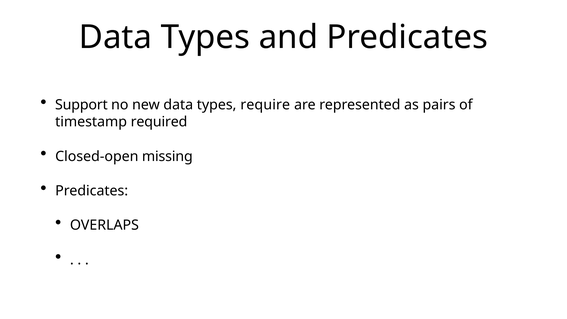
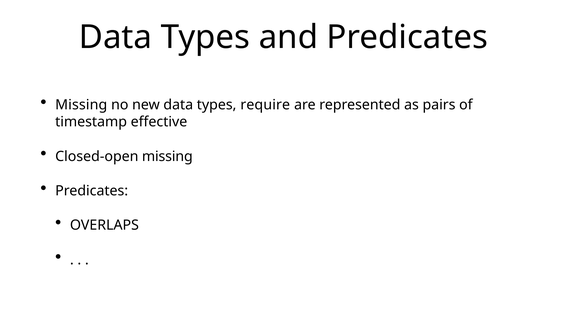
Support at (81, 105): Support -> Missing
required: required -> effective
